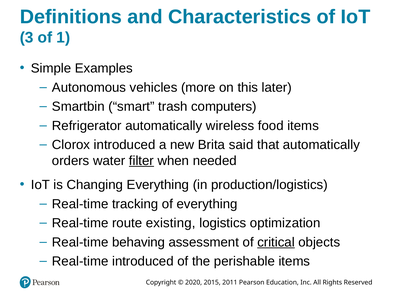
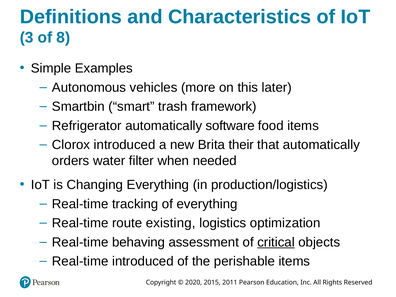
1: 1 -> 8
computers: computers -> framework
wireless: wireless -> software
said: said -> their
filter underline: present -> none
